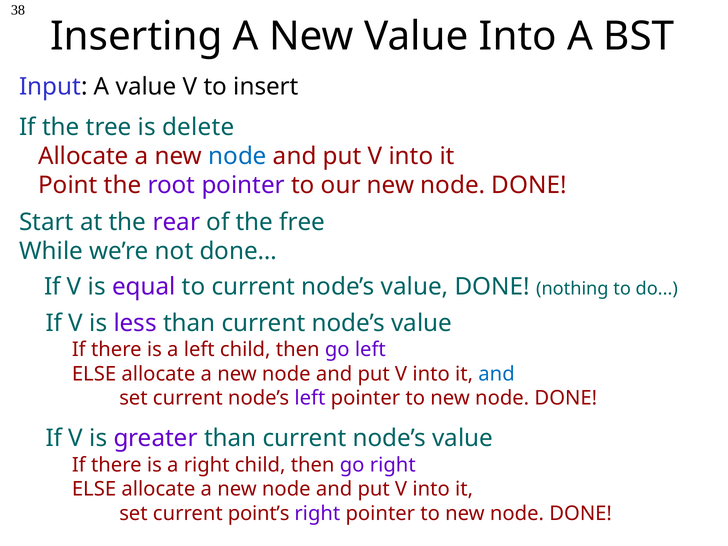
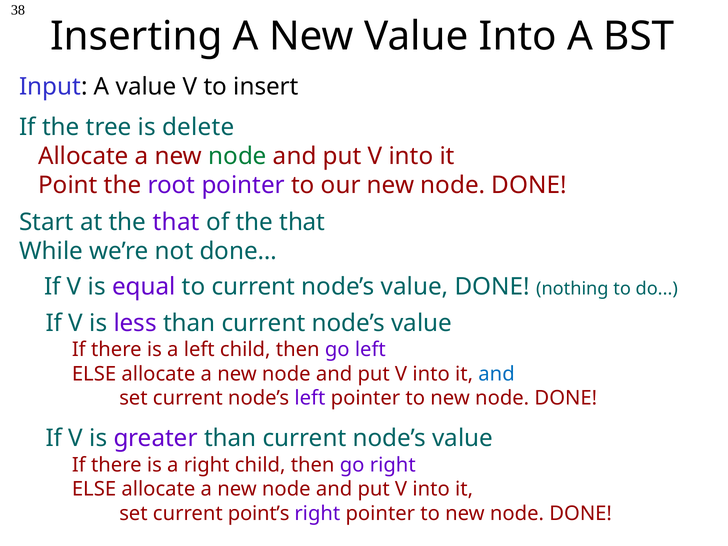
node at (238, 156) colour: blue -> green
at the rear: rear -> that
of the free: free -> that
